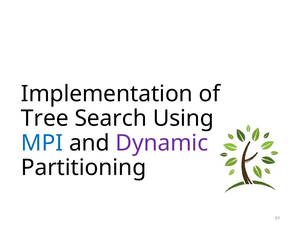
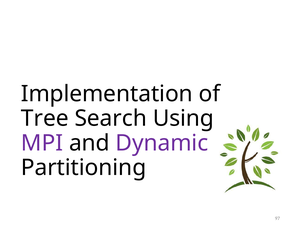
MPI colour: blue -> purple
